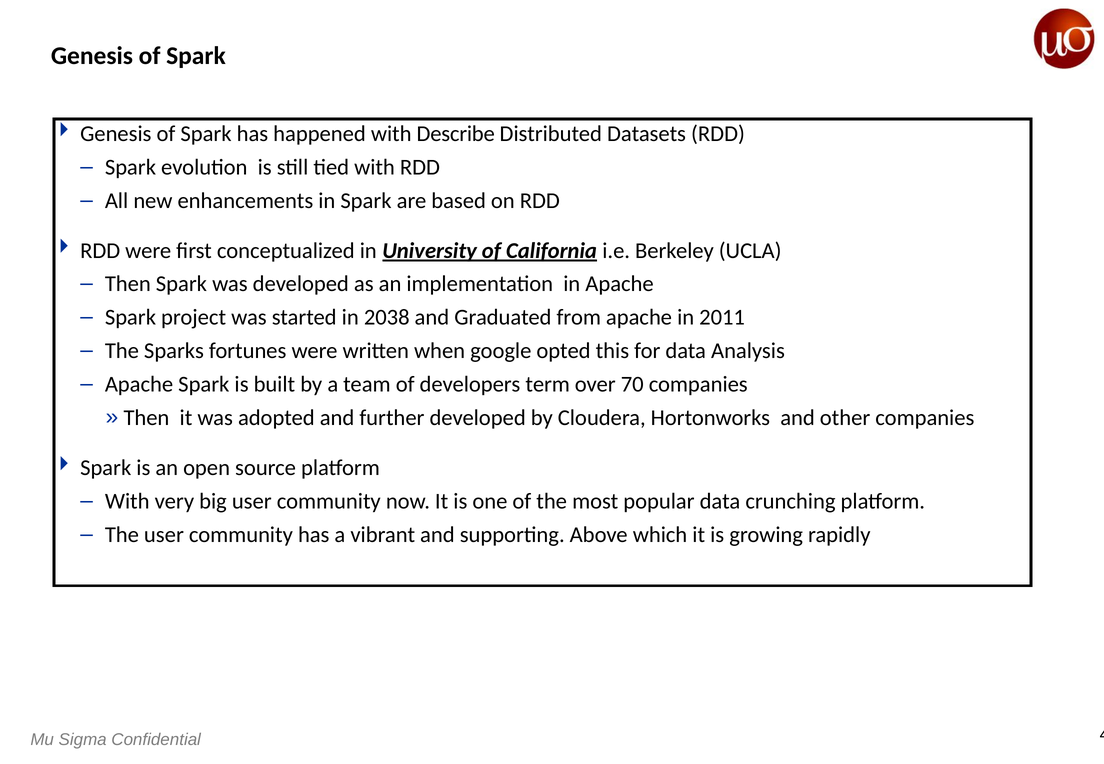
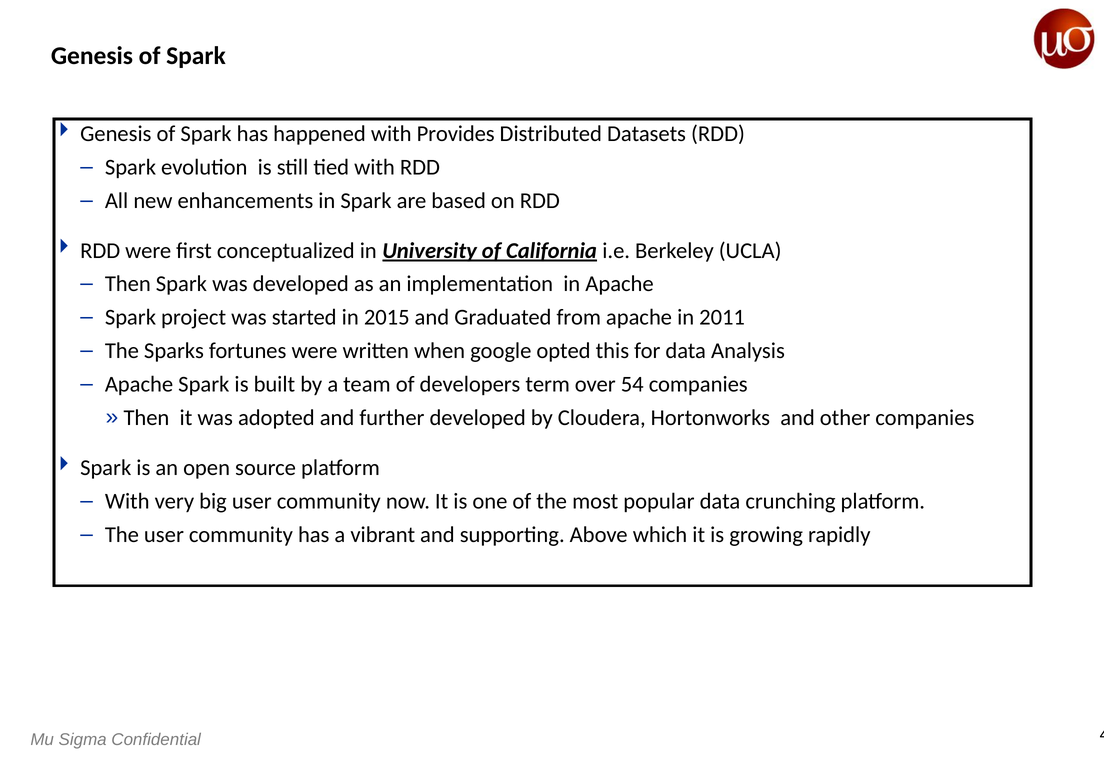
Describe: Describe -> Provides
2038: 2038 -> 2015
70: 70 -> 54
